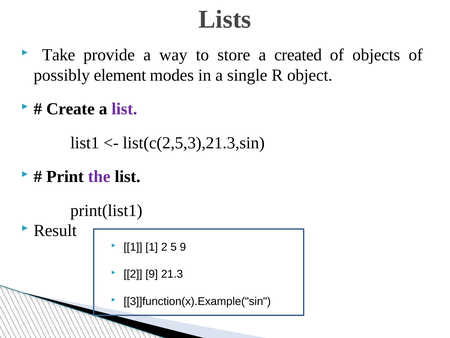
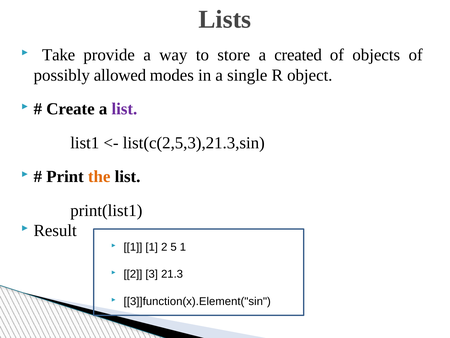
element: element -> allowed
the colour: purple -> orange
5 9: 9 -> 1
2 9: 9 -> 3
3]]function(x).Example("sin: 3]]function(x).Example("sin -> 3]]function(x).Element("sin
